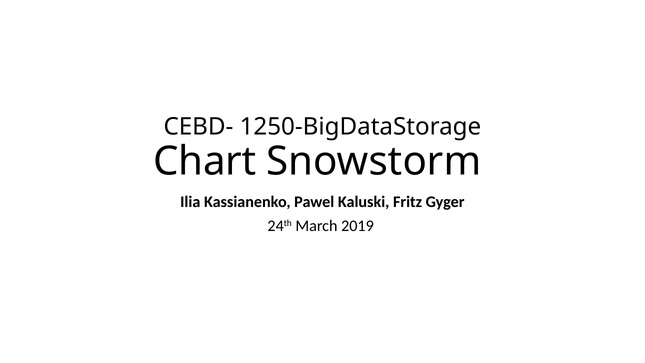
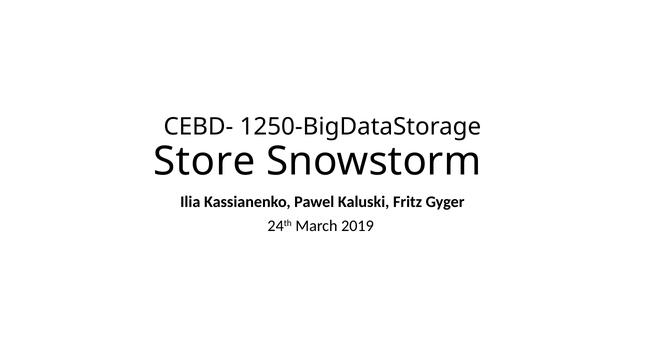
Chart: Chart -> Store
